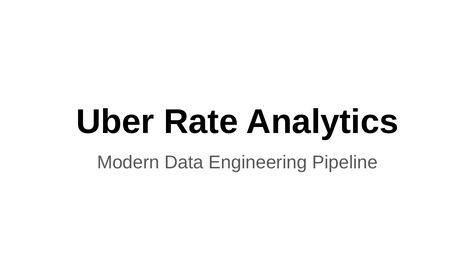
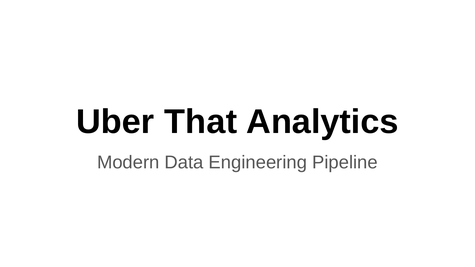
Rate: Rate -> That
